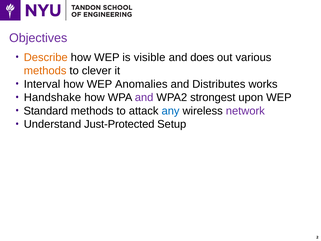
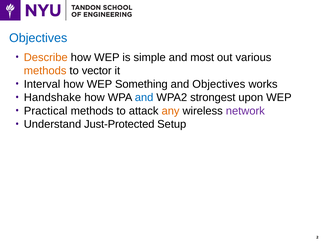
Objectives at (38, 38) colour: purple -> blue
visible: visible -> simple
does: does -> most
clever: clever -> vector
Anomalies: Anomalies -> Something
and Distributes: Distributes -> Objectives
and at (144, 97) colour: purple -> blue
Standard: Standard -> Practical
any colour: blue -> orange
